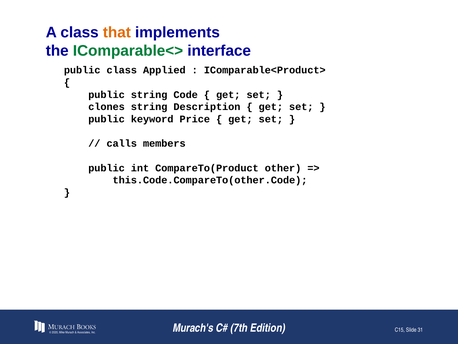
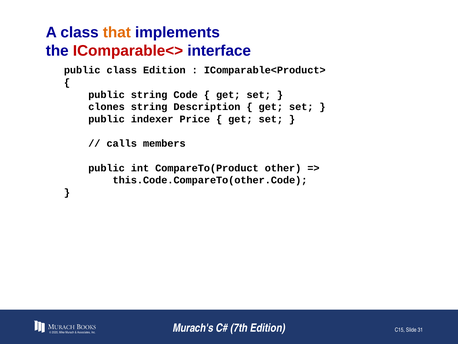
IComparable<> colour: green -> red
class Applied: Applied -> Edition
keyword: keyword -> indexer
